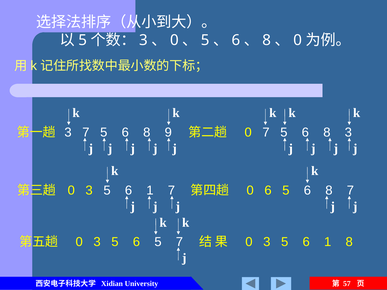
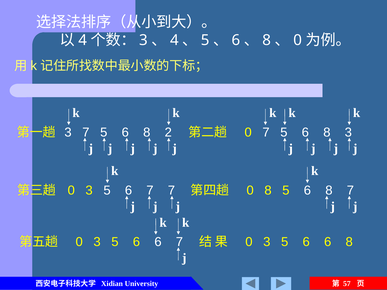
5 at (83, 40): 5 -> 4
0 at (174, 40): 0 -> 4
9: 9 -> 2
1 at (150, 190): 1 -> 7
0 6: 6 -> 8
5 at (158, 242): 5 -> 6
1 at (328, 242): 1 -> 6
